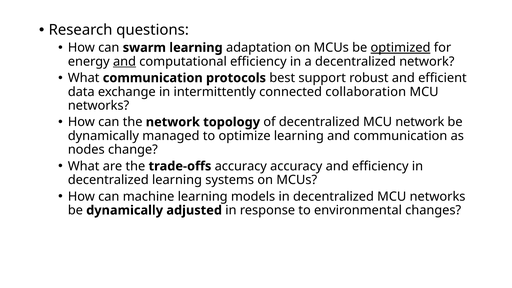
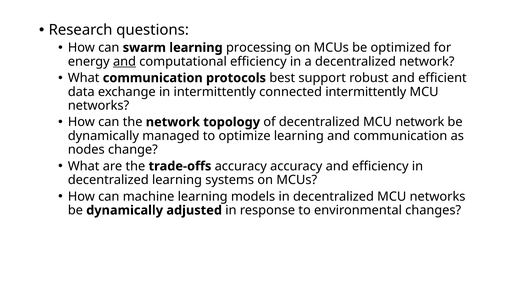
adaptation: adaptation -> processing
optimized underline: present -> none
connected collaboration: collaboration -> intermittently
